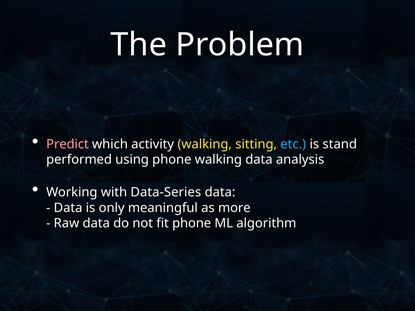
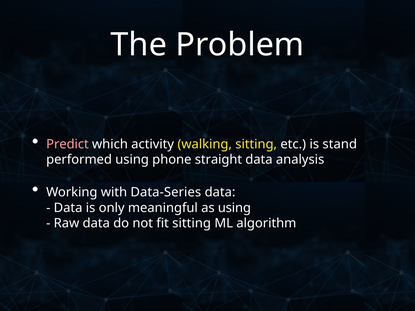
etc colour: light blue -> white
phone walking: walking -> straight
as more: more -> using
fit phone: phone -> sitting
